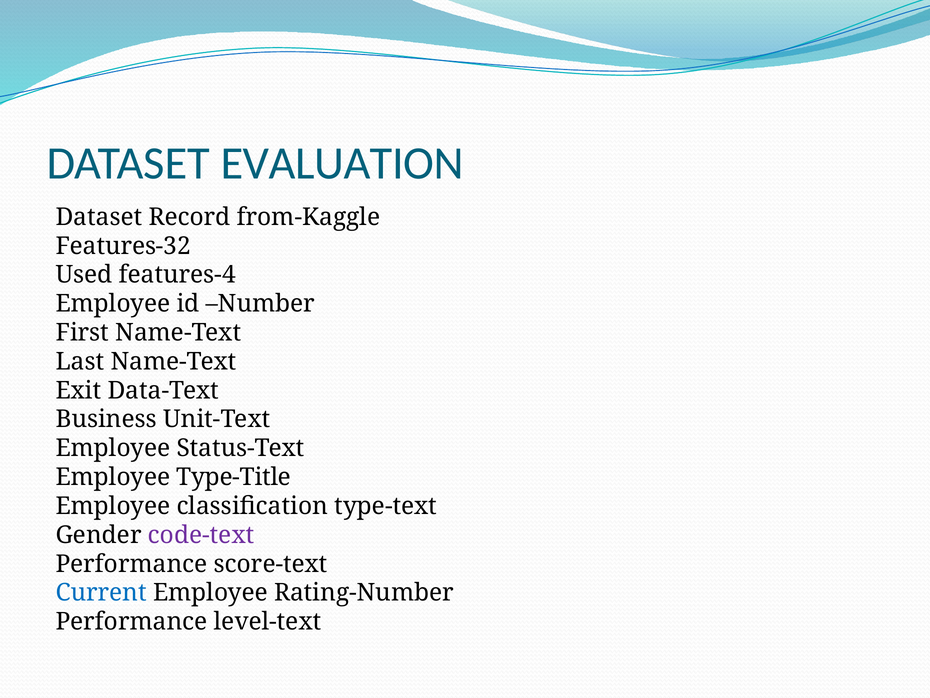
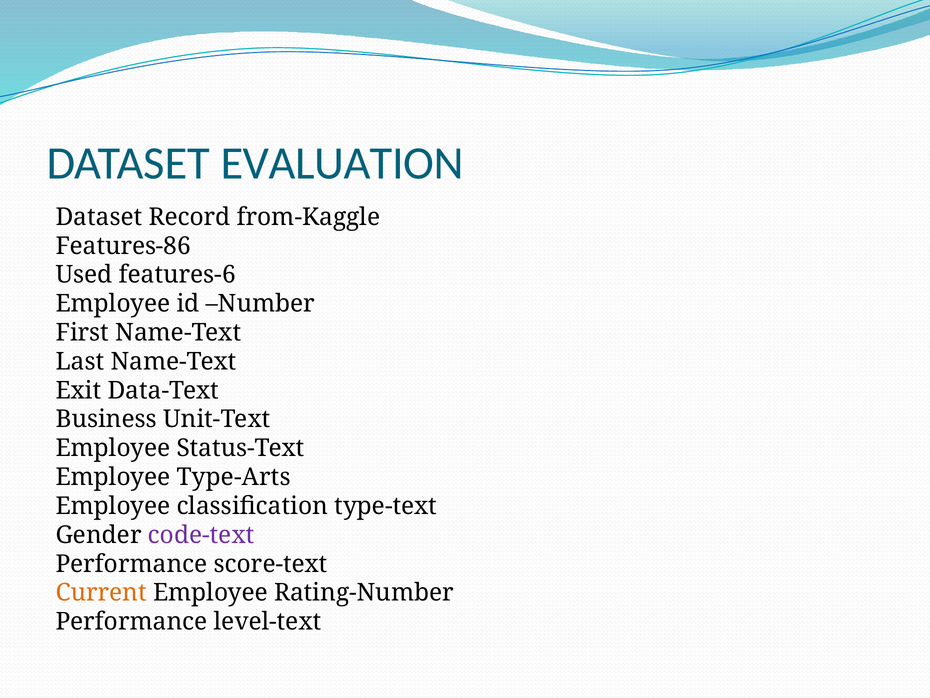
Features-32: Features-32 -> Features-86
features-4: features-4 -> features-6
Type-Title: Type-Title -> Type-Arts
Current colour: blue -> orange
